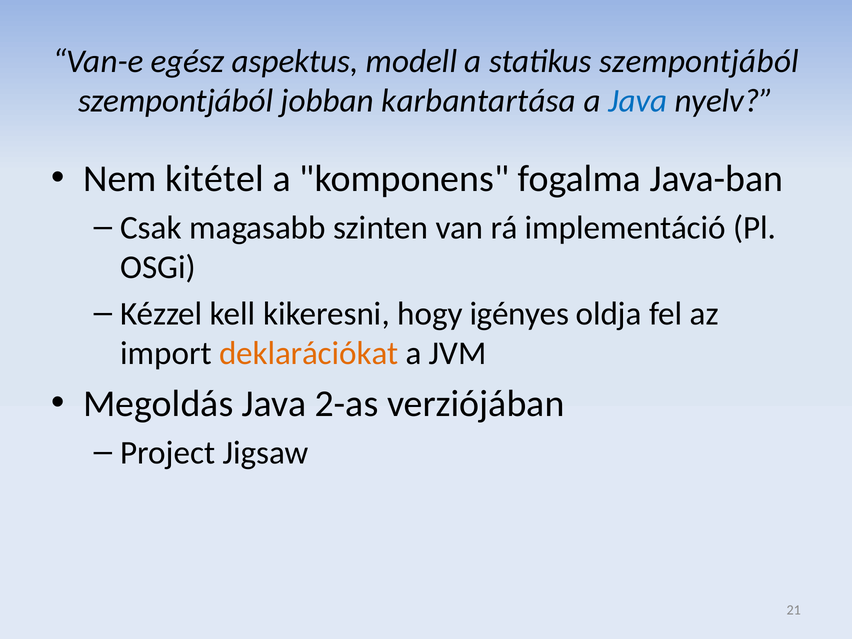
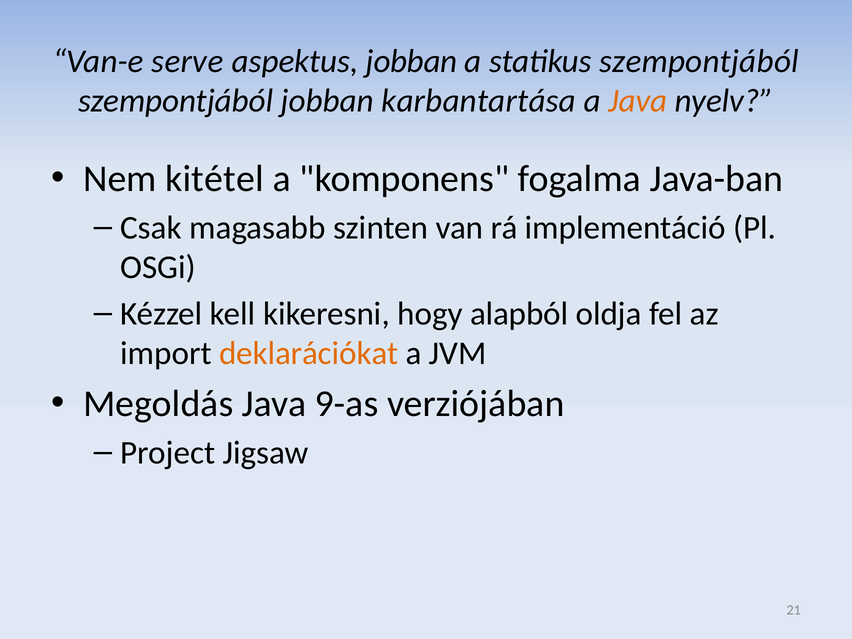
egész: egész -> serve
aspektus modell: modell -> jobban
Java at (638, 101) colour: blue -> orange
igényes: igényes -> alapból
2-as: 2-as -> 9-as
